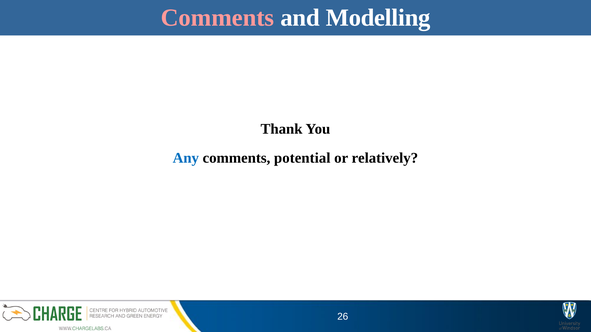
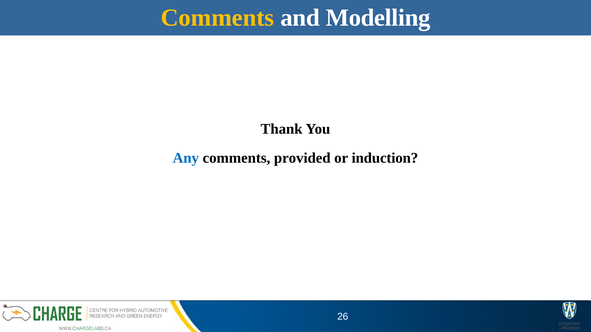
Comments at (218, 18) colour: pink -> yellow
potential: potential -> provided
relatively: relatively -> induction
